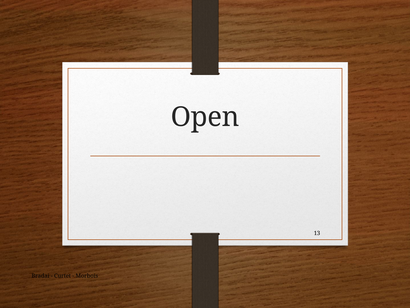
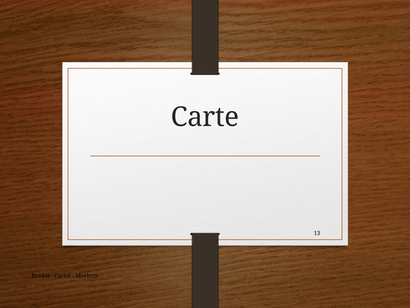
Open: Open -> Carte
